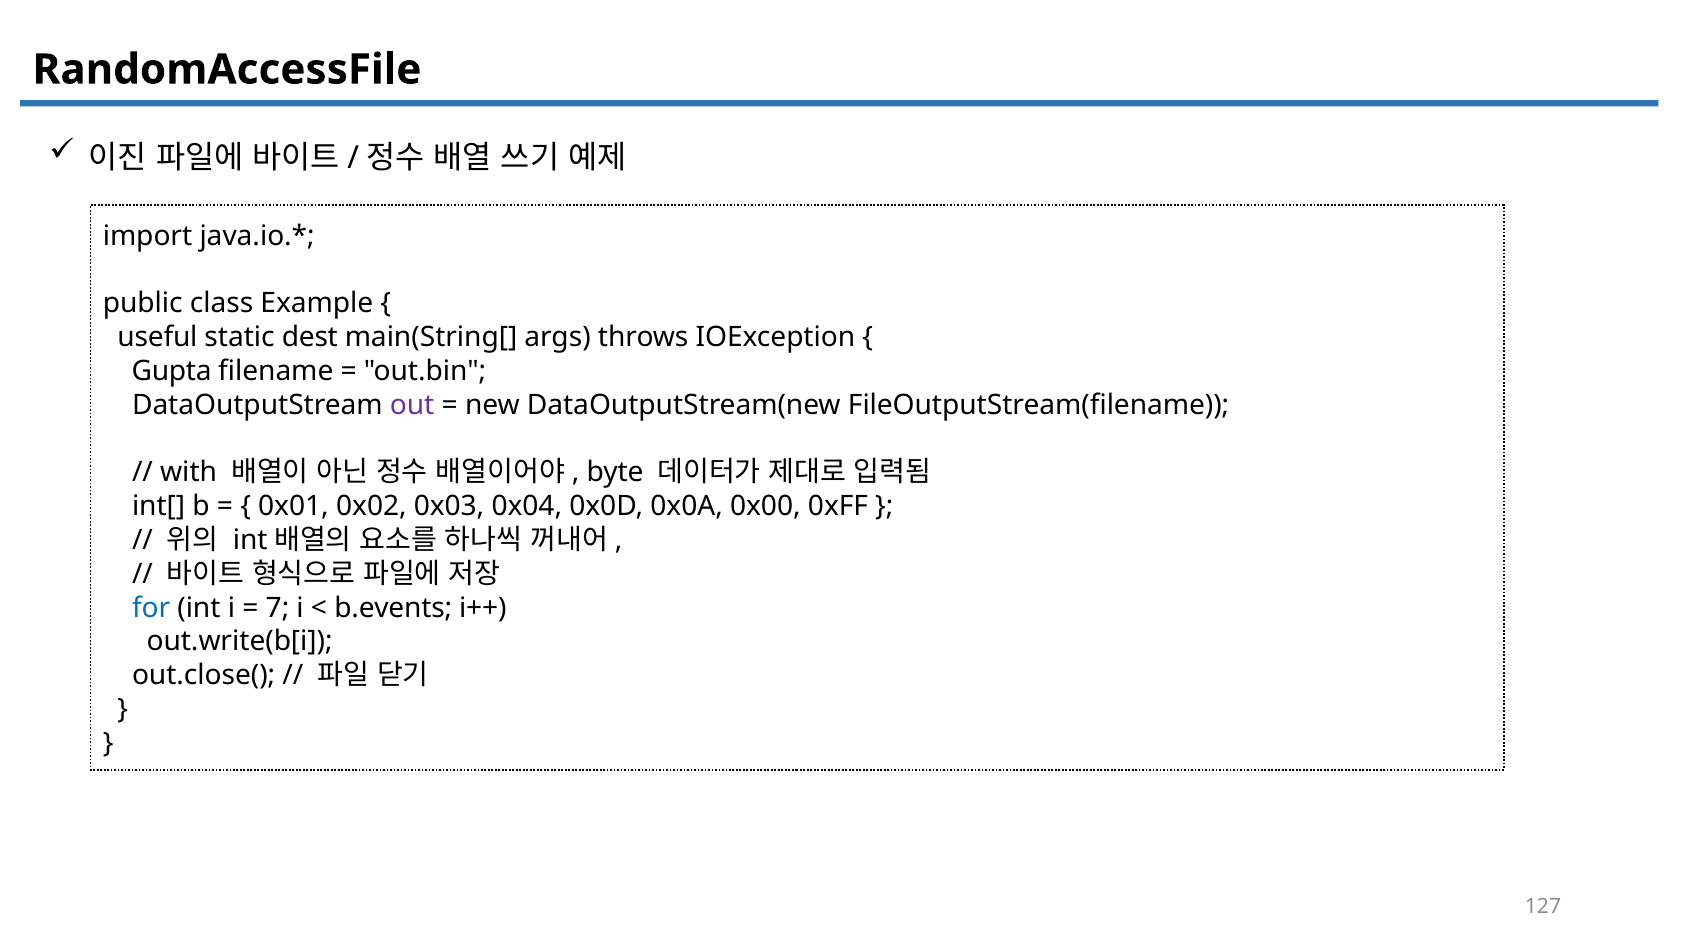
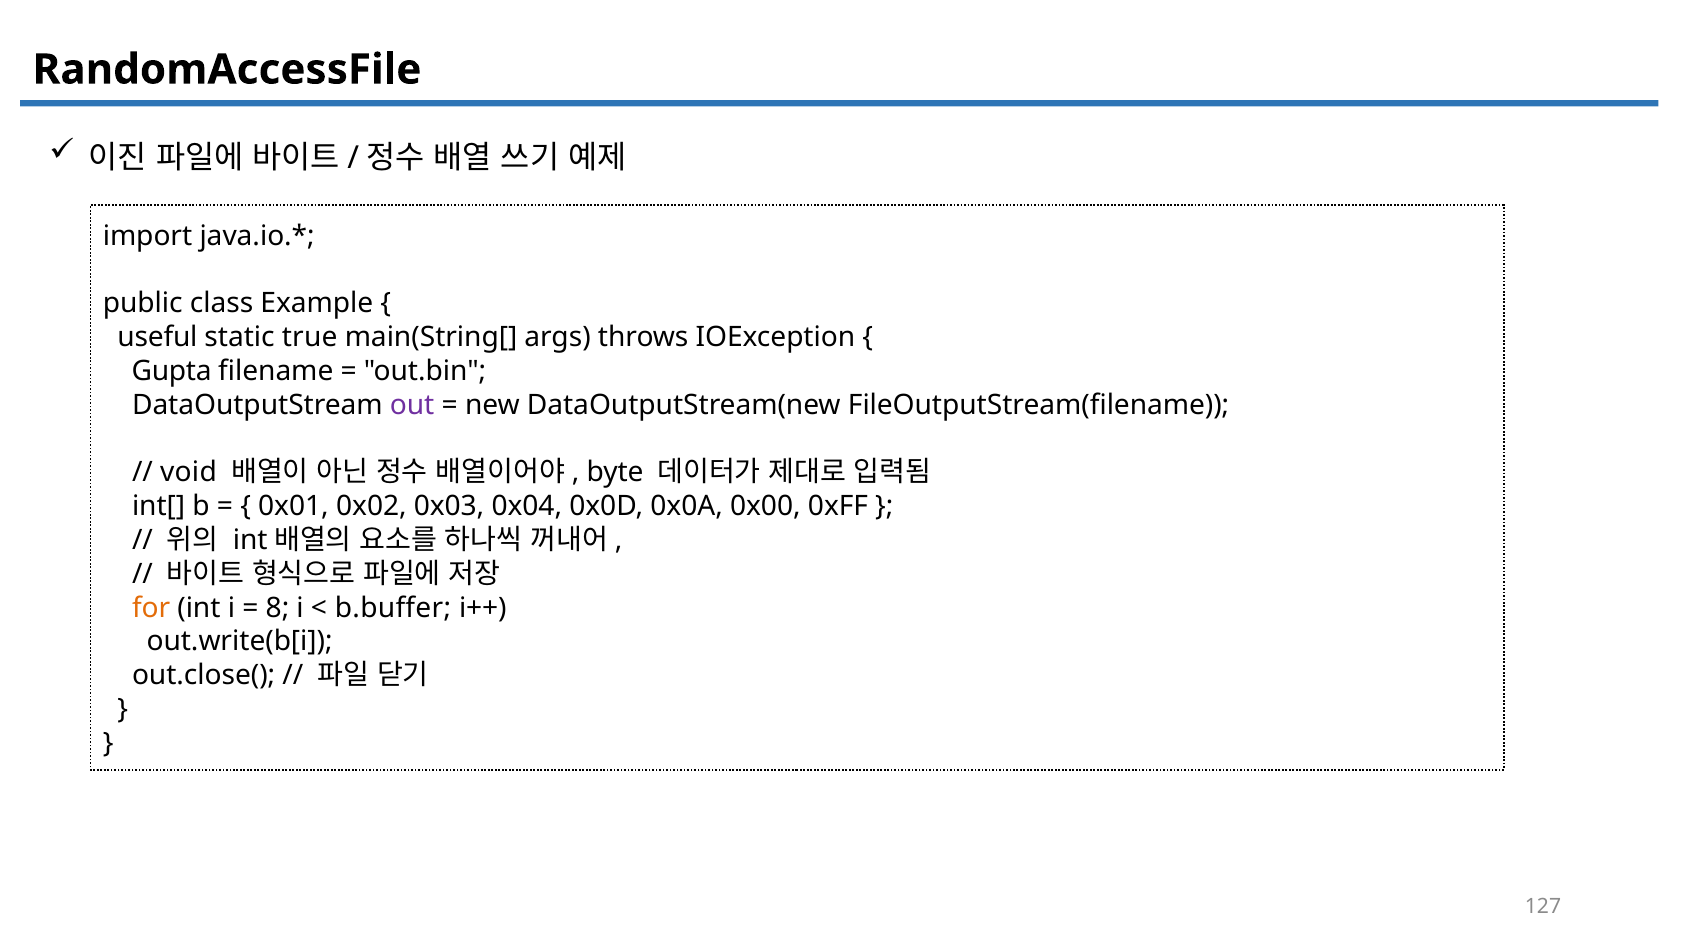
dest: dest -> true
with: with -> void
for colour: blue -> orange
7: 7 -> 8
b.events: b.events -> b.buffer
